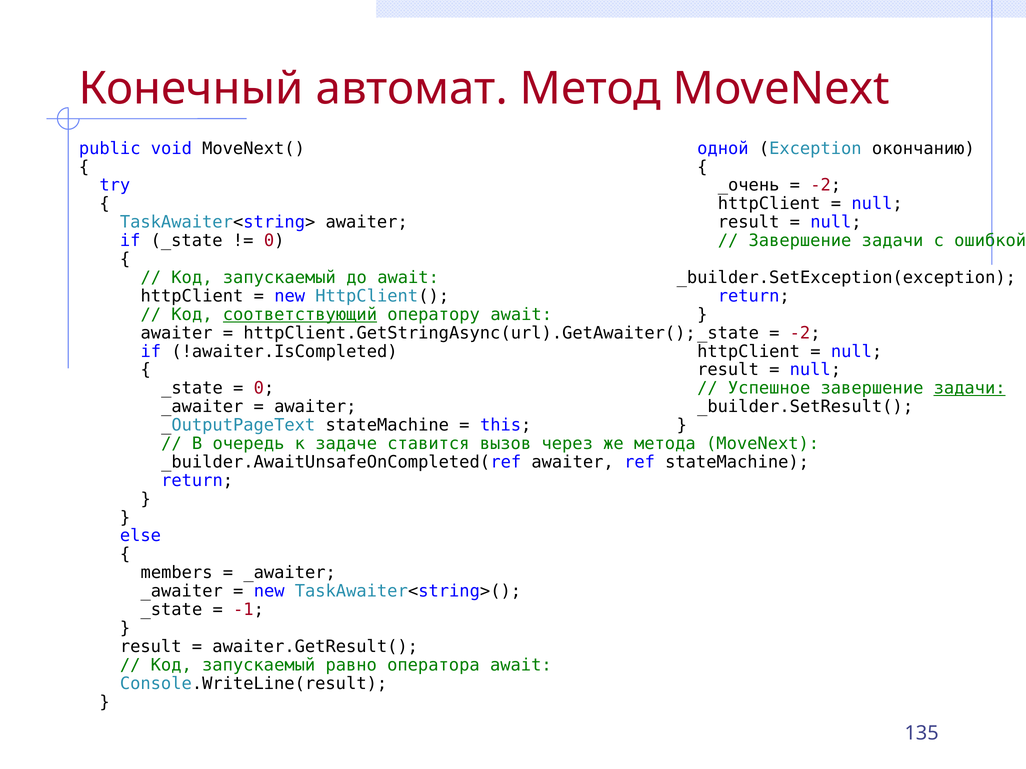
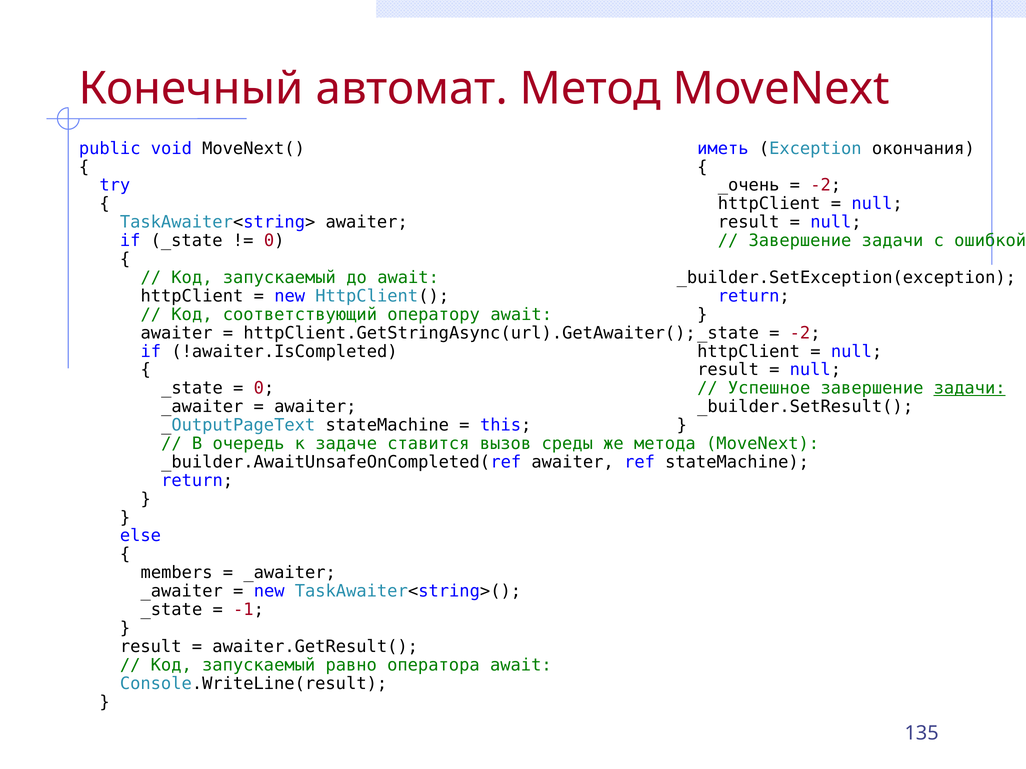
одной: одной -> иметь
окончанию: окончанию -> окончания
соответствующий underline: present -> none
через: через -> среды
